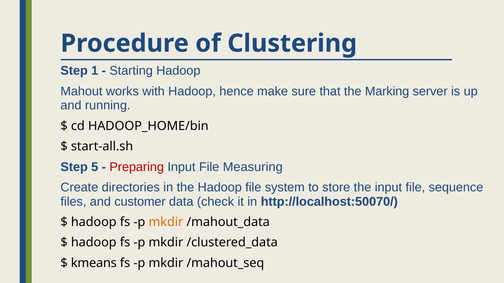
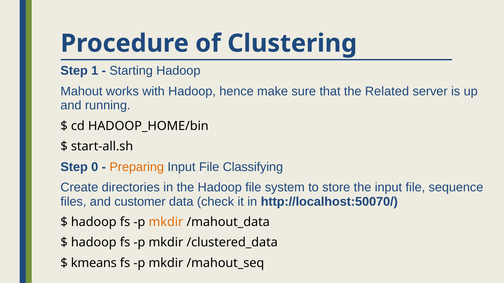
Marking: Marking -> Related
5: 5 -> 0
Preparing colour: red -> orange
Measuring: Measuring -> Classifying
